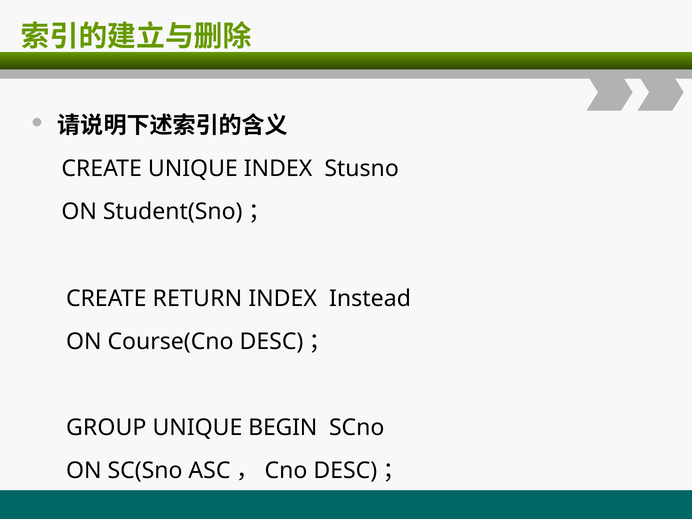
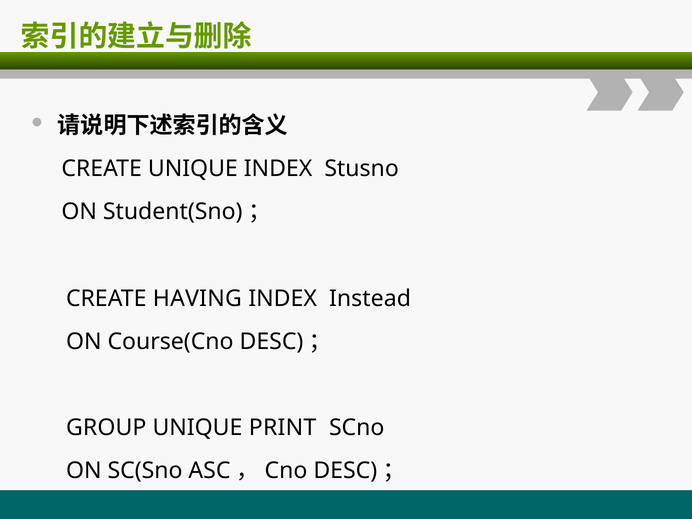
RETURN: RETURN -> HAVING
BEGIN: BEGIN -> PRINT
